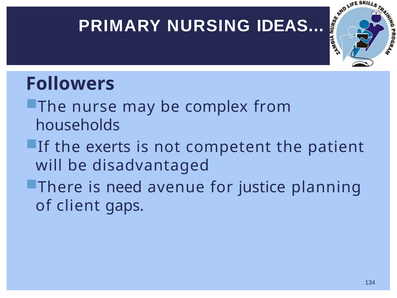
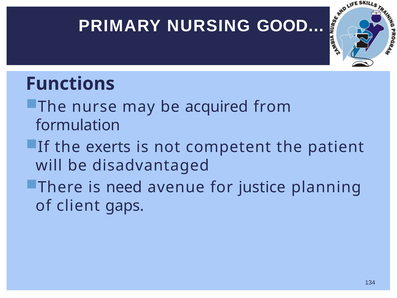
IDEAS…: IDEAS… -> GOOD…
Followers: Followers -> Functions
complex: complex -> acquired
households: households -> formulation
